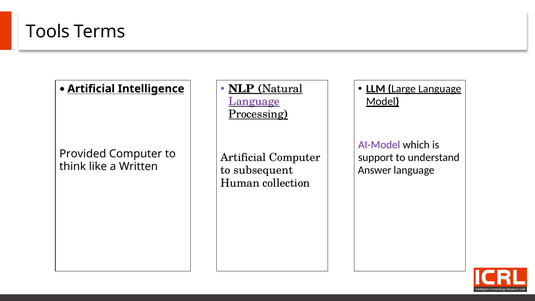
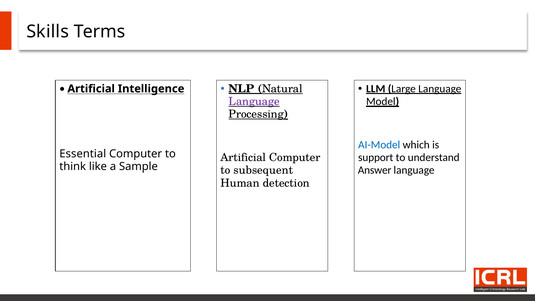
Tools: Tools -> Skills
AI-Model colour: purple -> blue
Provided: Provided -> Essential
Written: Written -> Sample
collection: collection -> detection
